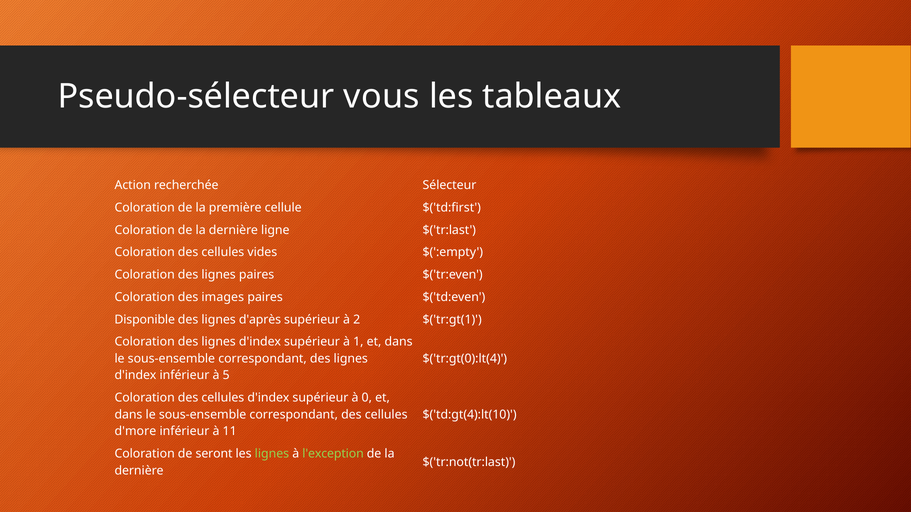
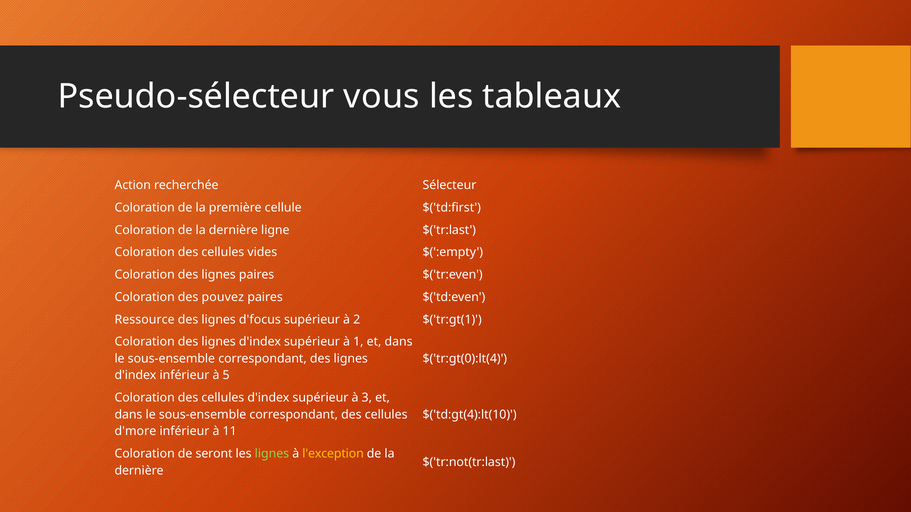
images: images -> pouvez
Disponible: Disponible -> Ressource
d'après: d'après -> d'focus
0: 0 -> 3
l'exception colour: light green -> yellow
